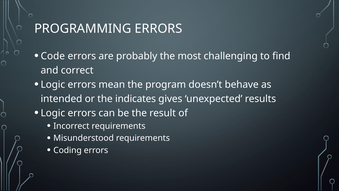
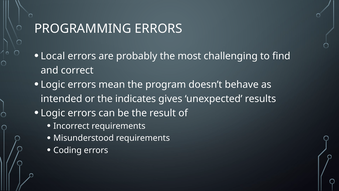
Code: Code -> Local
